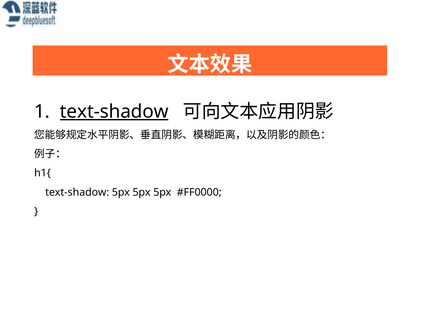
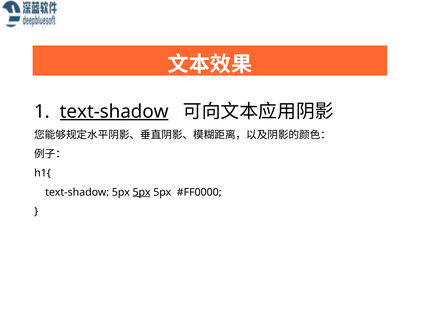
5px at (142, 192) underline: none -> present
